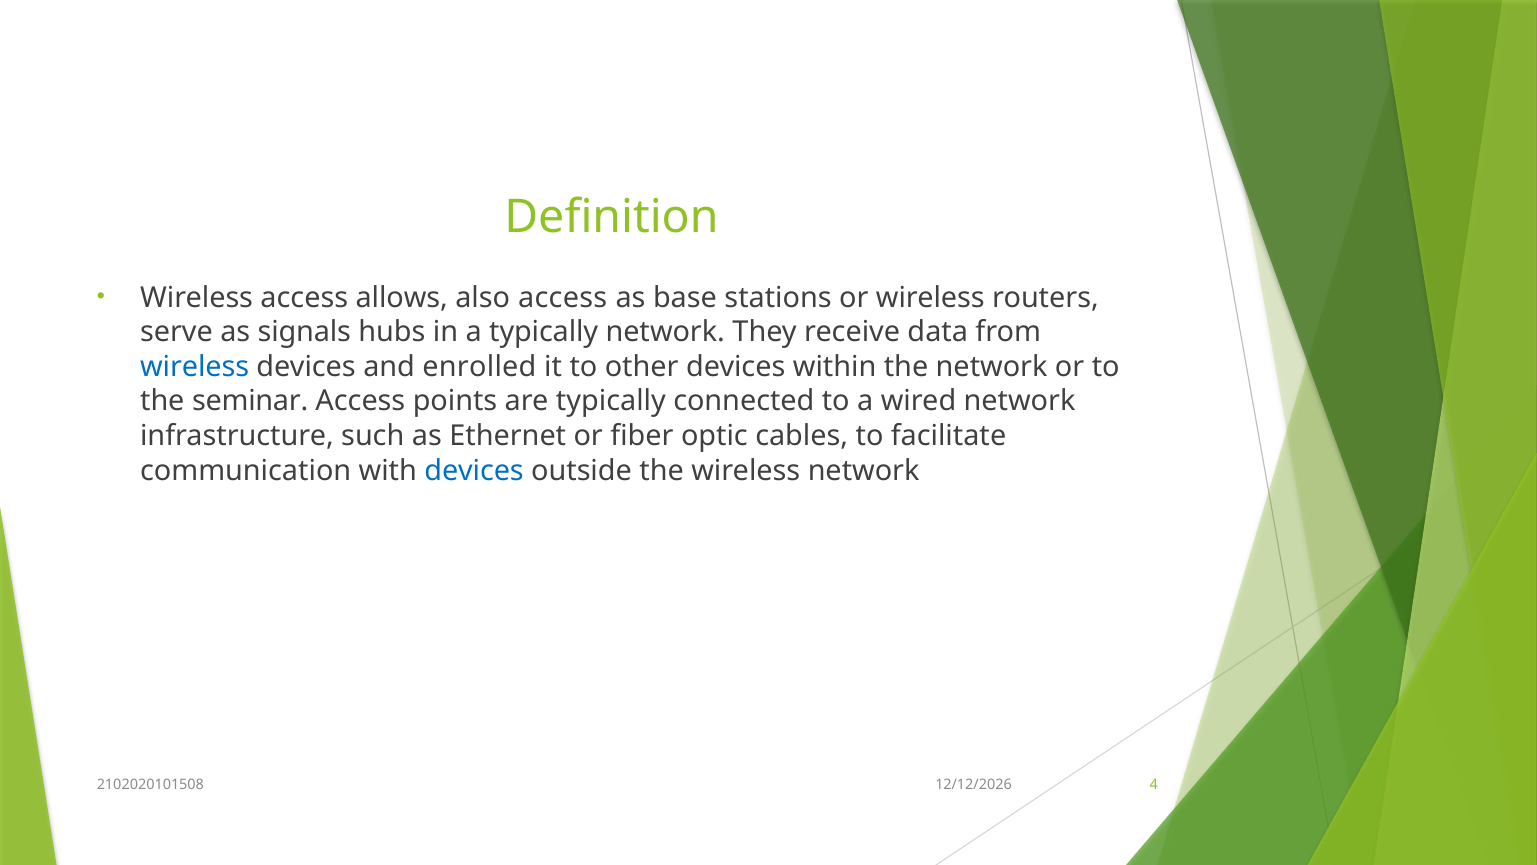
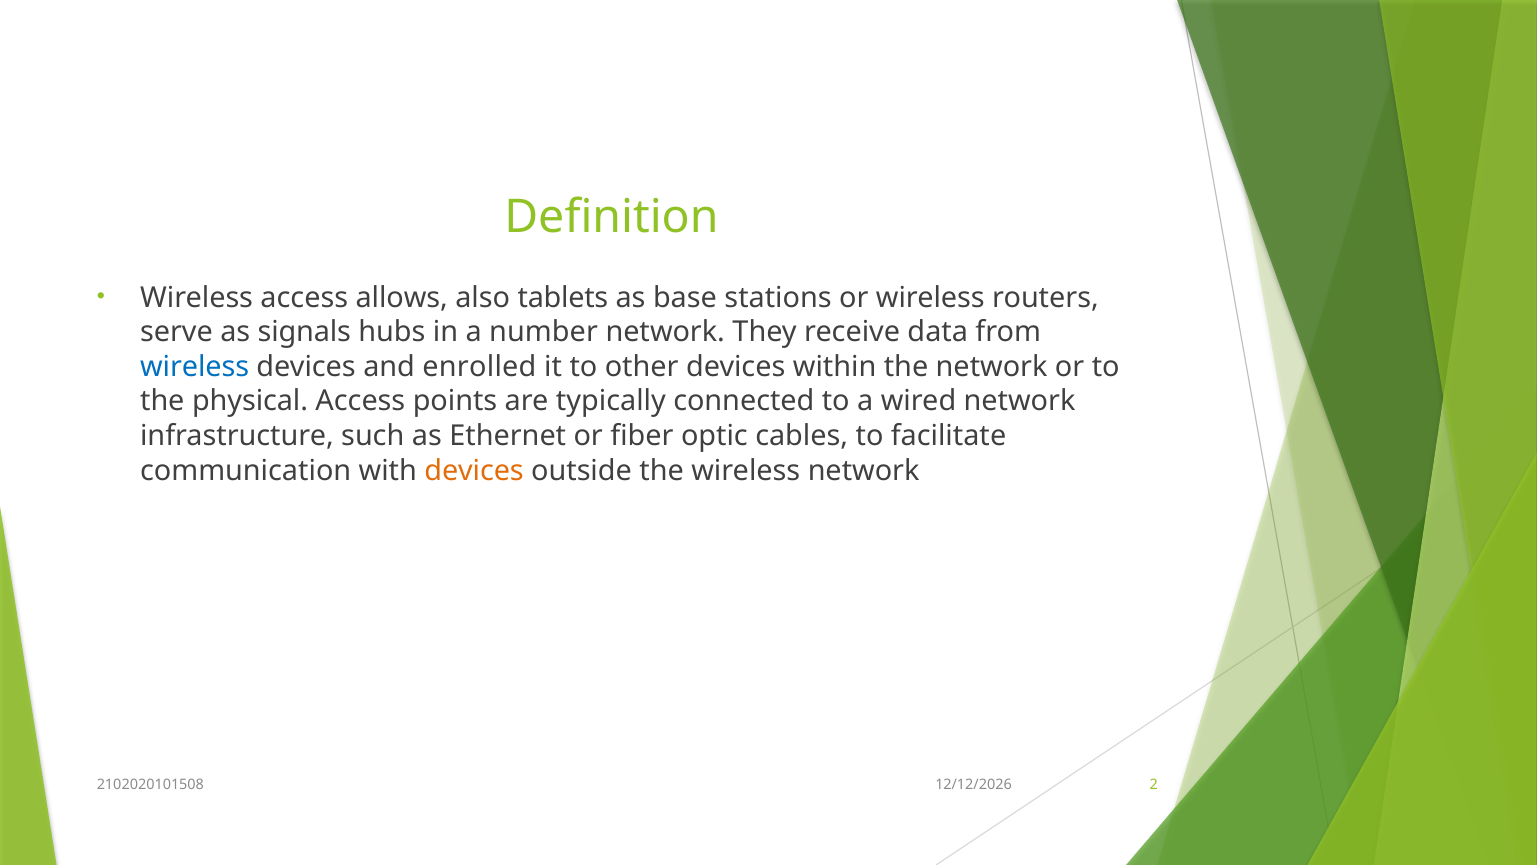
also access: access -> tablets
a typically: typically -> number
seminar: seminar -> physical
devices at (474, 470) colour: blue -> orange
4: 4 -> 2
